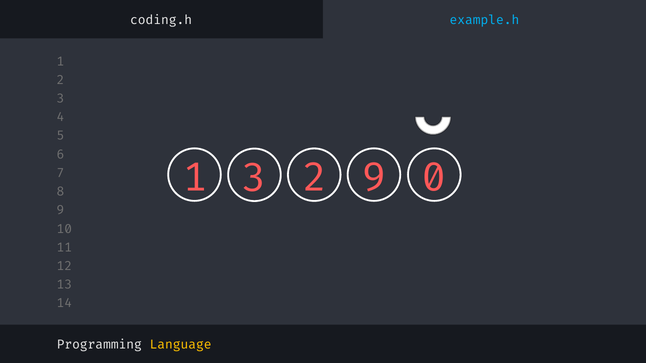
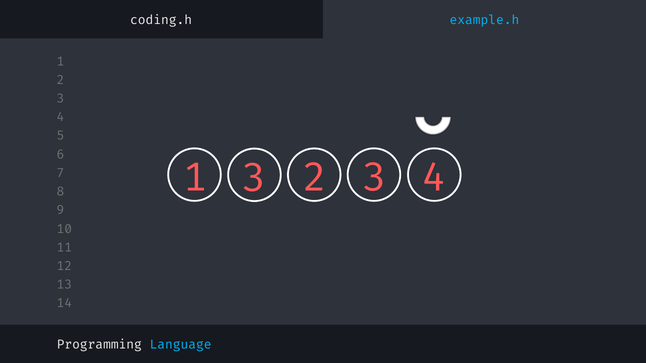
9 at (375, 178): 9 -> 3
0 at (434, 178): 0 -> 4
Language colour: yellow -> light blue
